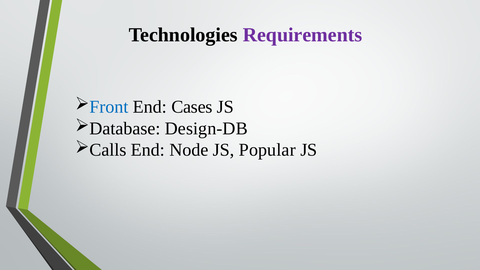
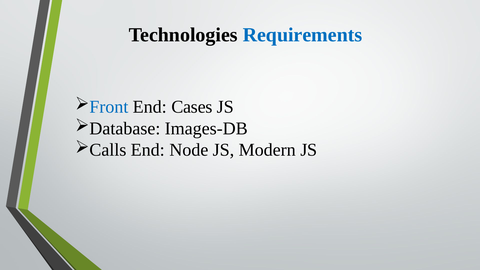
Requirements colour: purple -> blue
Design-DB: Design-DB -> Images-DB
Popular: Popular -> Modern
